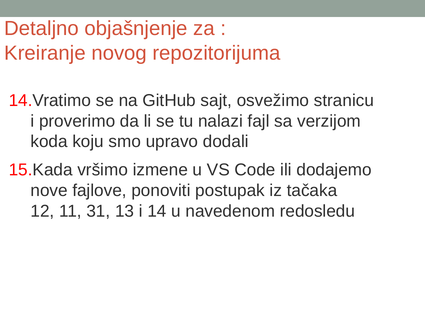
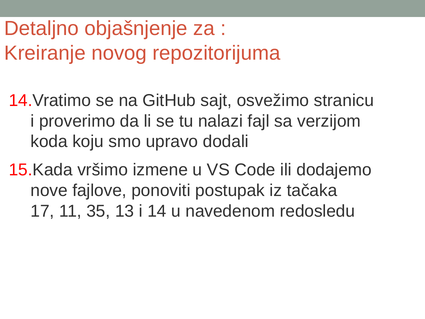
12: 12 -> 17
31: 31 -> 35
